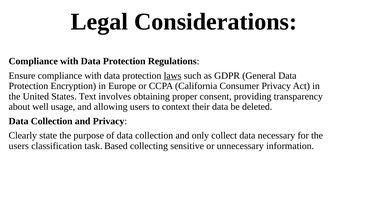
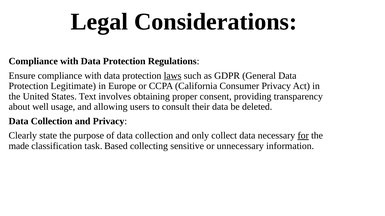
Encryption: Encryption -> Legitimate
context: context -> consult
for underline: none -> present
users at (19, 146): users -> made
